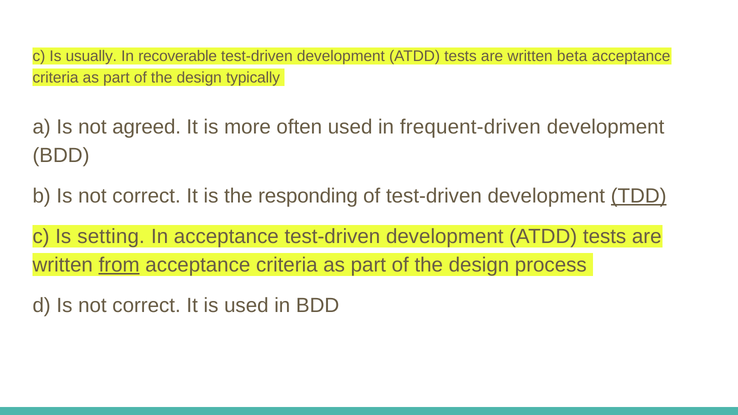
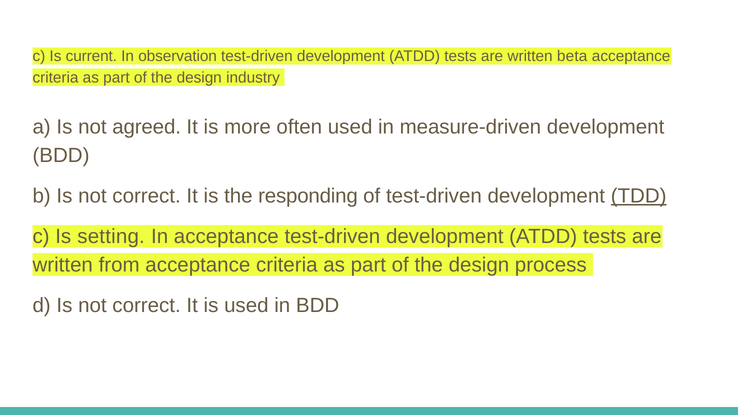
usually: usually -> current
recoverable: recoverable -> observation
typically: typically -> industry
frequent-driven: frequent-driven -> measure-driven
from underline: present -> none
